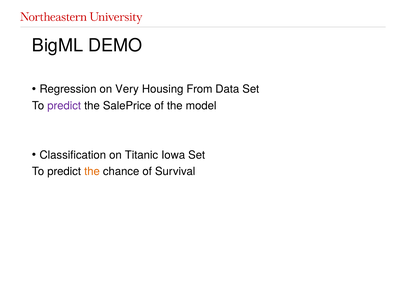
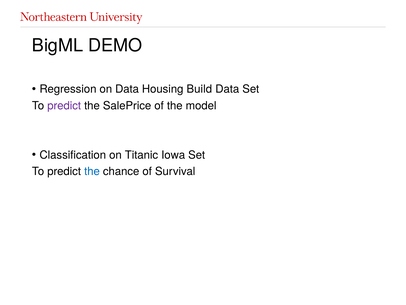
on Very: Very -> Data
From: From -> Build
the at (92, 171) colour: orange -> blue
